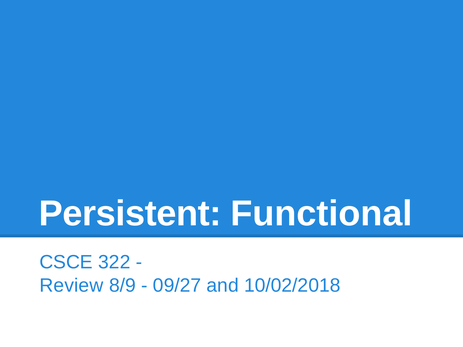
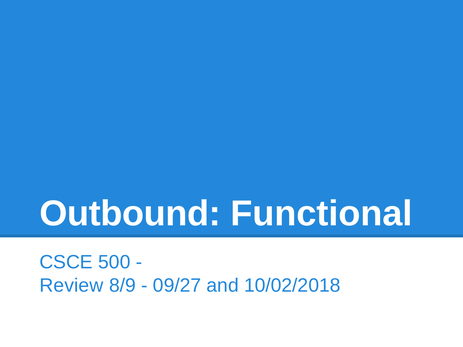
Persistent: Persistent -> Outbound
322: 322 -> 500
